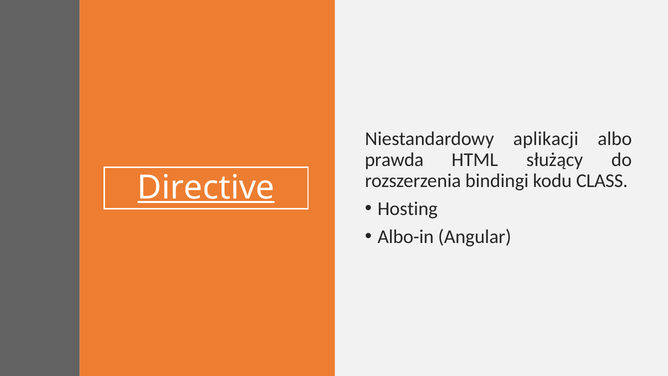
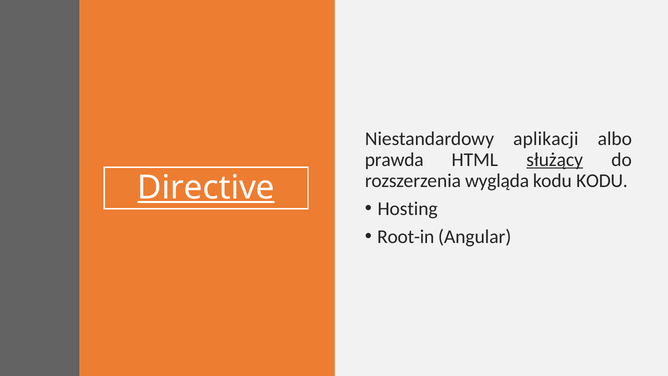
służący underline: none -> present
bindingi: bindingi -> wygląda
kodu CLASS: CLASS -> KODU
Albo-in: Albo-in -> Root-in
